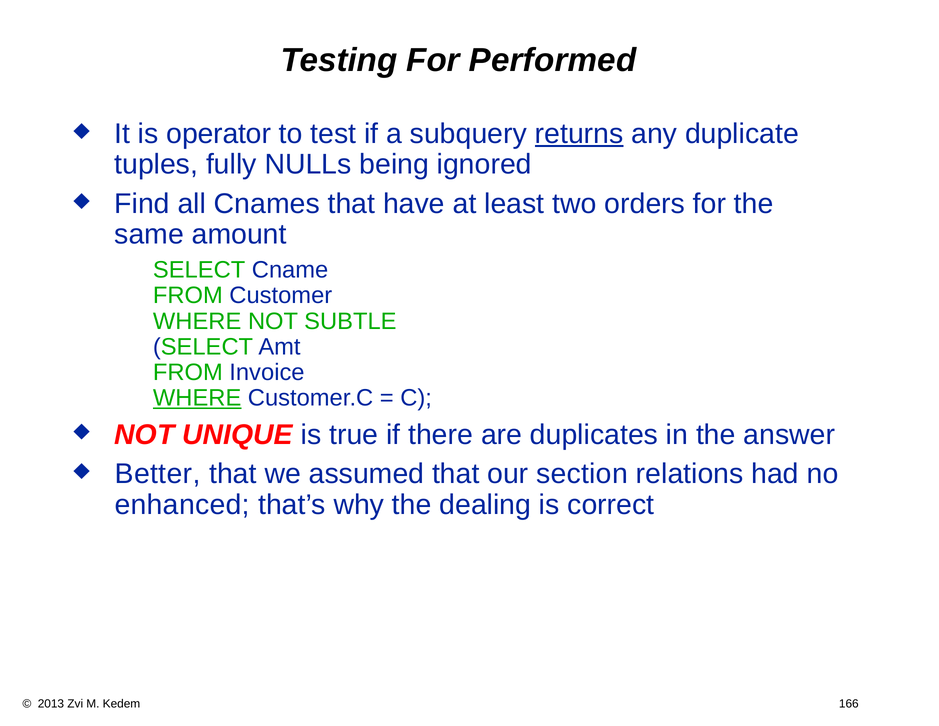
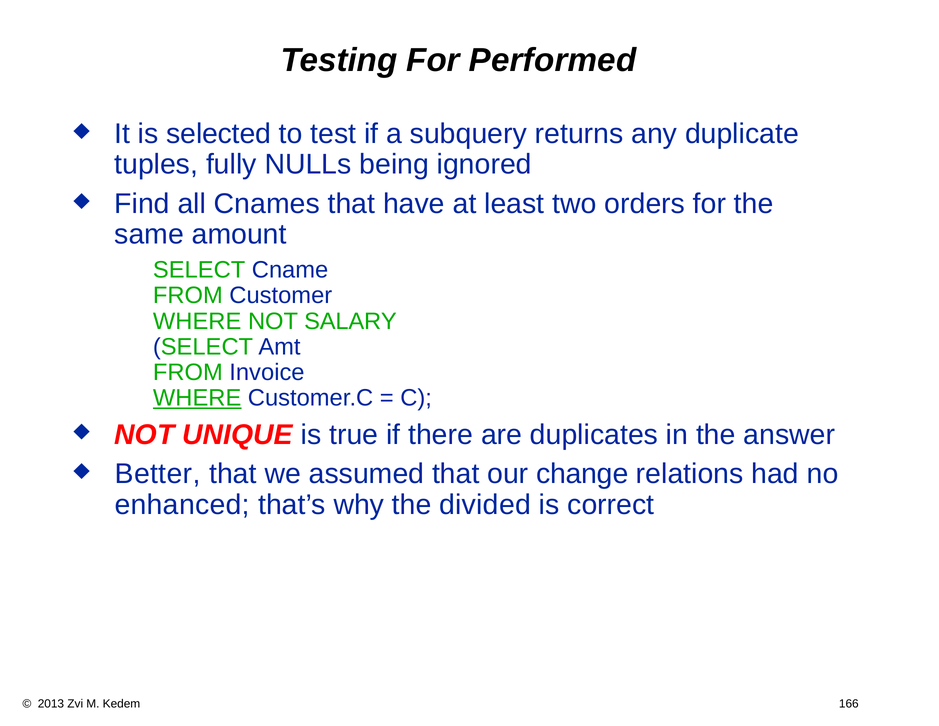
operator: operator -> selected
returns underline: present -> none
SUBTLE: SUBTLE -> SALARY
section: section -> change
dealing: dealing -> divided
